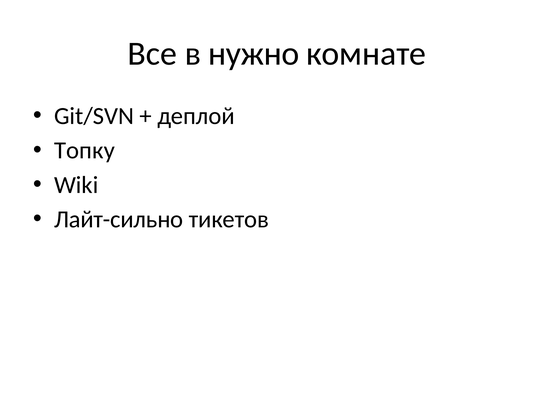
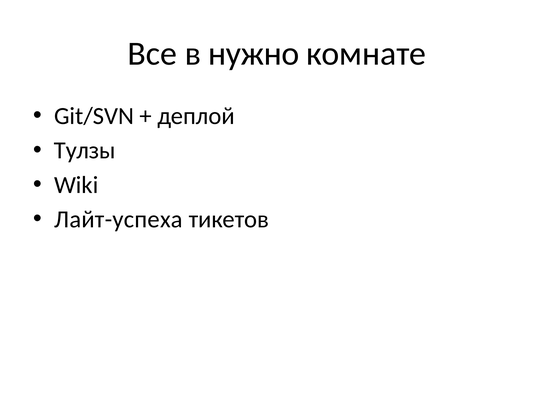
Топку: Топку -> Тулзы
Лайт-сильно: Лайт-сильно -> Лайт-успеха
